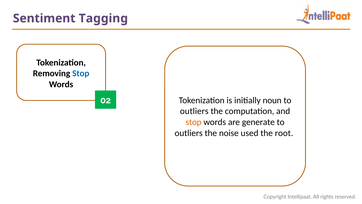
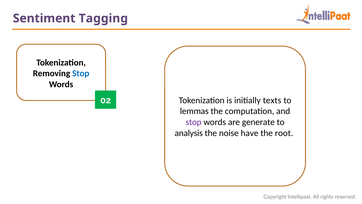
noun: noun -> texts
outliers at (194, 111): outliers -> lemmas
stop at (194, 122) colour: orange -> purple
outliers at (189, 133): outliers -> analysis
used: used -> have
